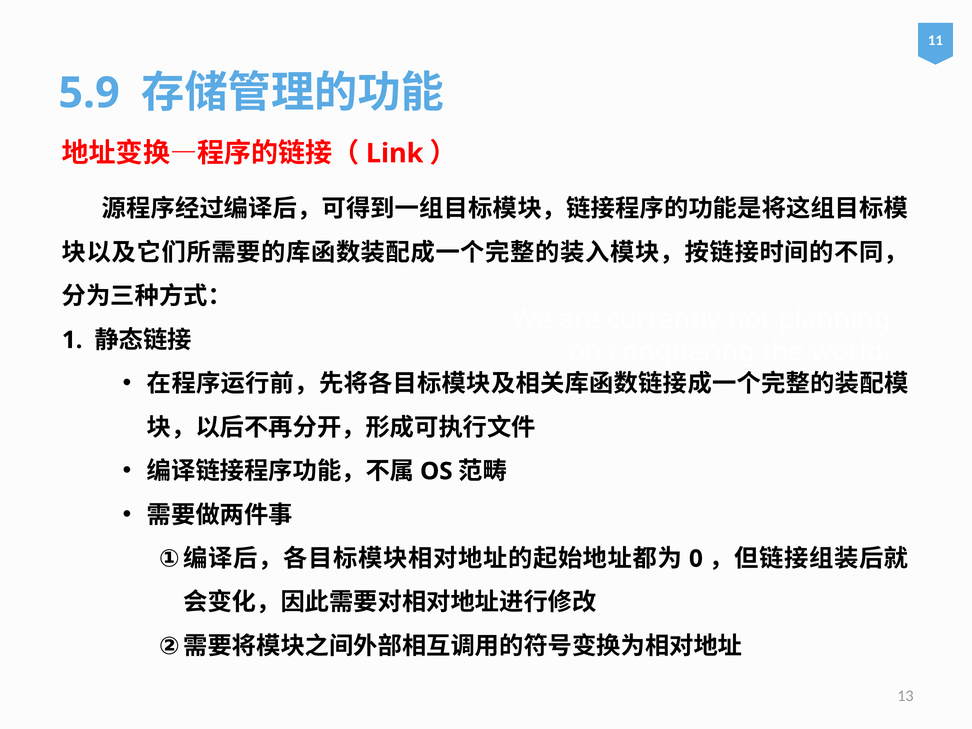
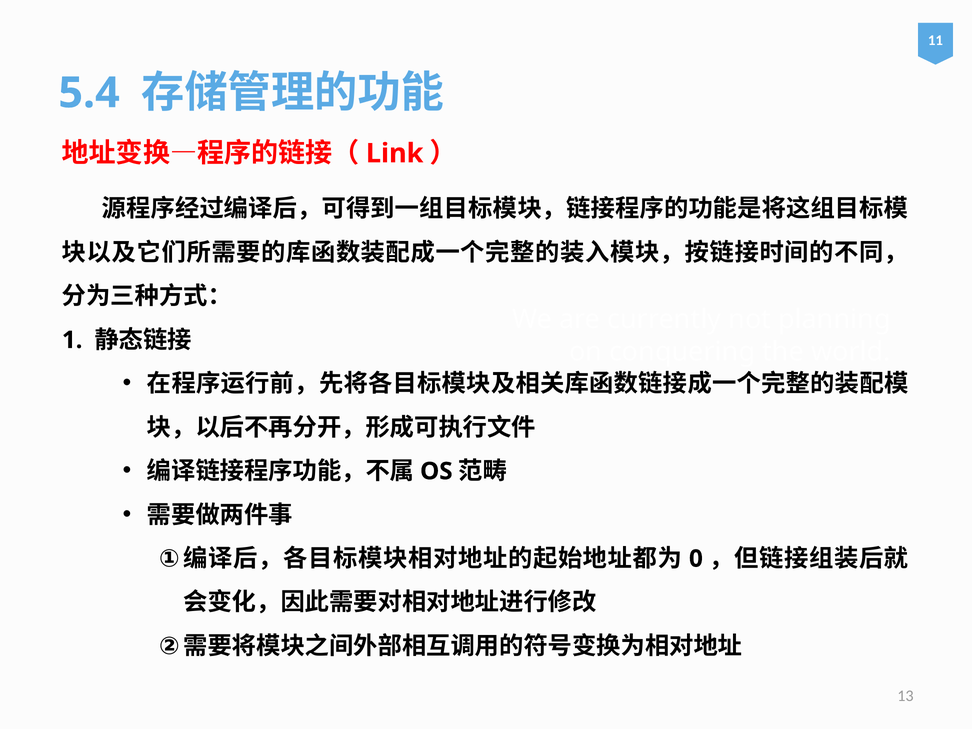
5.9: 5.9 -> 5.4
